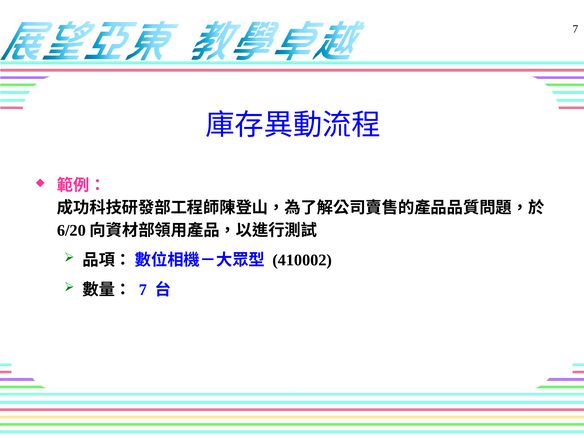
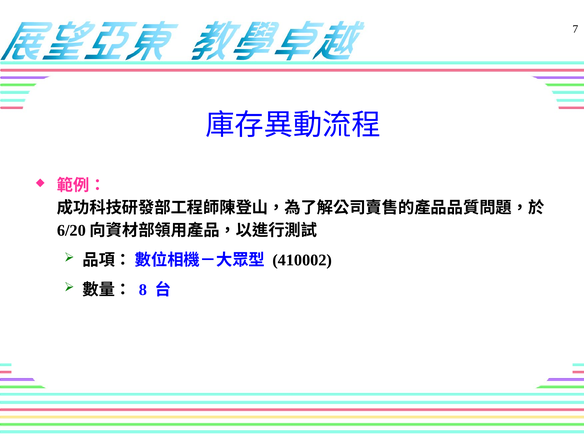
7 at (143, 290): 7 -> 8
